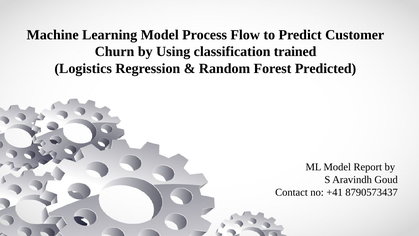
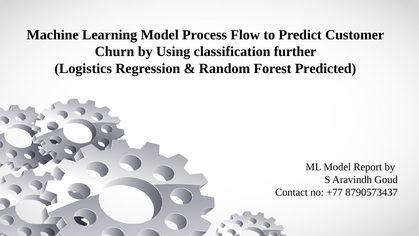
trained: trained -> further
+41: +41 -> +77
